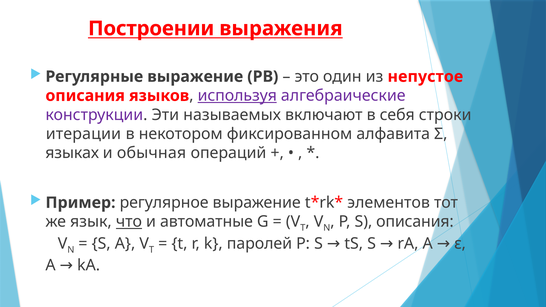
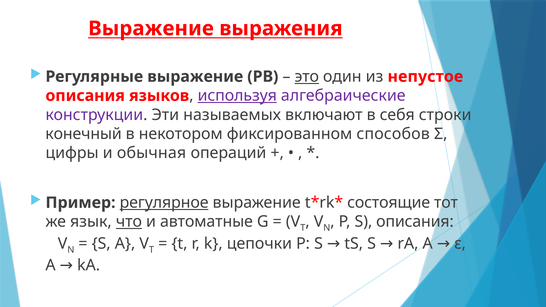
Построении at (151, 29): Построении -> Выражение
это underline: none -> present
итерации: итерации -> конечный
алфавита: алфавита -> способов
языках: языках -> цифры
регулярное underline: none -> present
элементов: элементов -> состоящие
паролей: паролей -> цепочки
